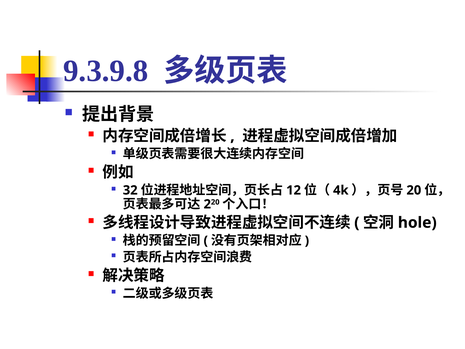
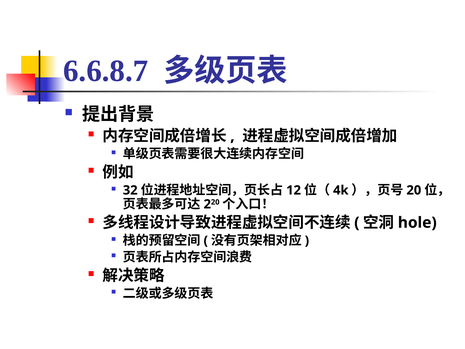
9.3.9.8: 9.3.9.8 -> 6.6.8.7
